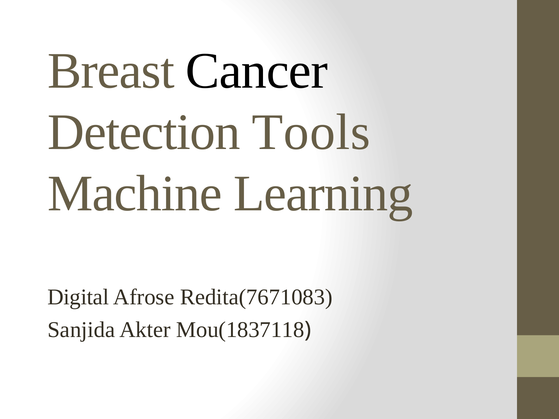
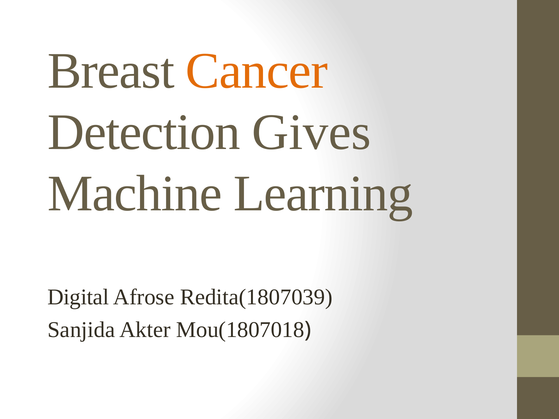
Cancer colour: black -> orange
Tools: Tools -> Gives
Redita(7671083: Redita(7671083 -> Redita(1807039
Mou(1837118: Mou(1837118 -> Mou(1807018
